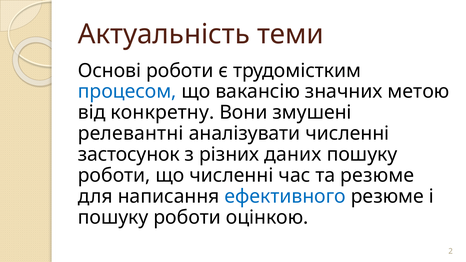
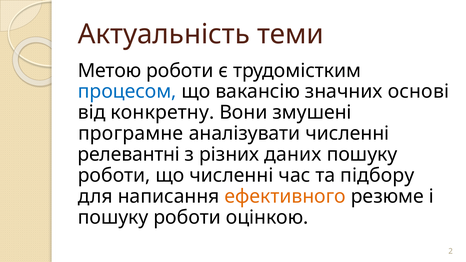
Основі: Основі -> Метою
метою: метою -> основі
релевантні: релевантні -> програмне
застосунок: застосунок -> релевантні
та резюме: резюме -> підбору
ефективного colour: blue -> orange
